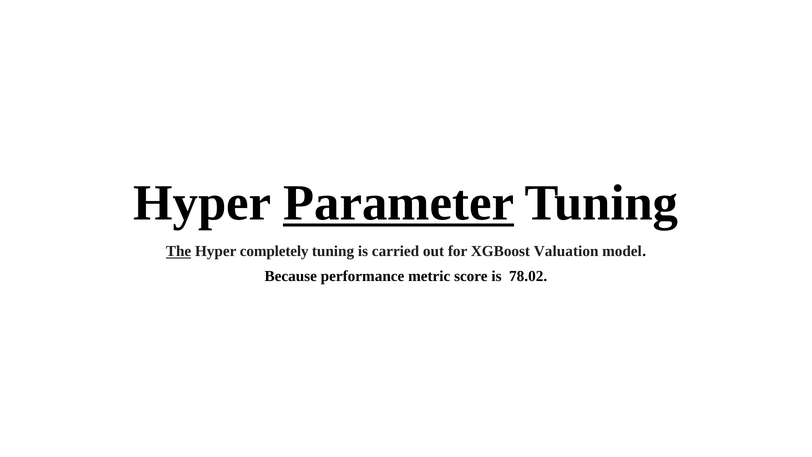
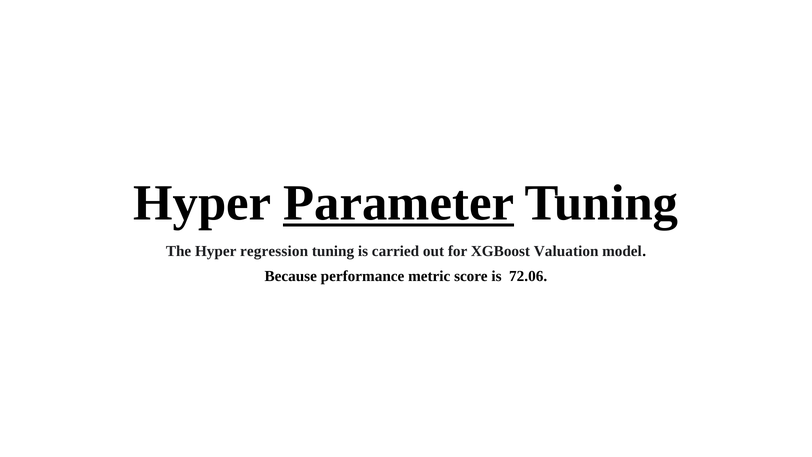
The underline: present -> none
completely: completely -> regression
78.02: 78.02 -> 72.06
